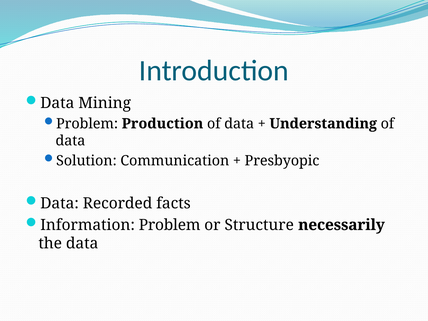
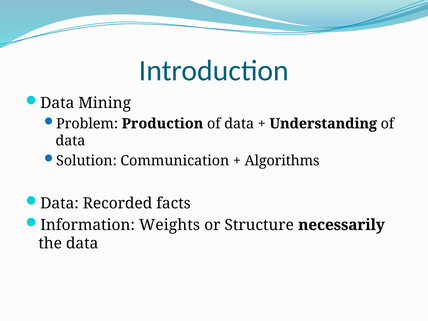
Presbyopic: Presbyopic -> Algorithms
Information Problem: Problem -> Weights
